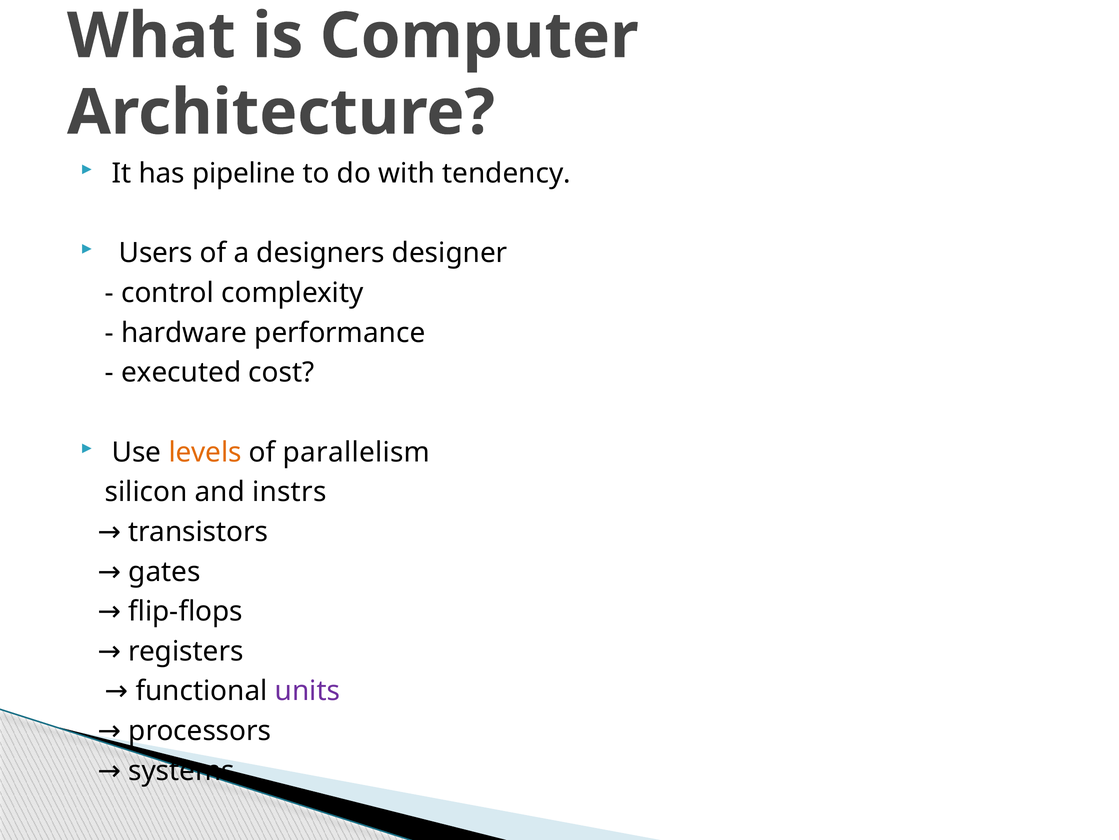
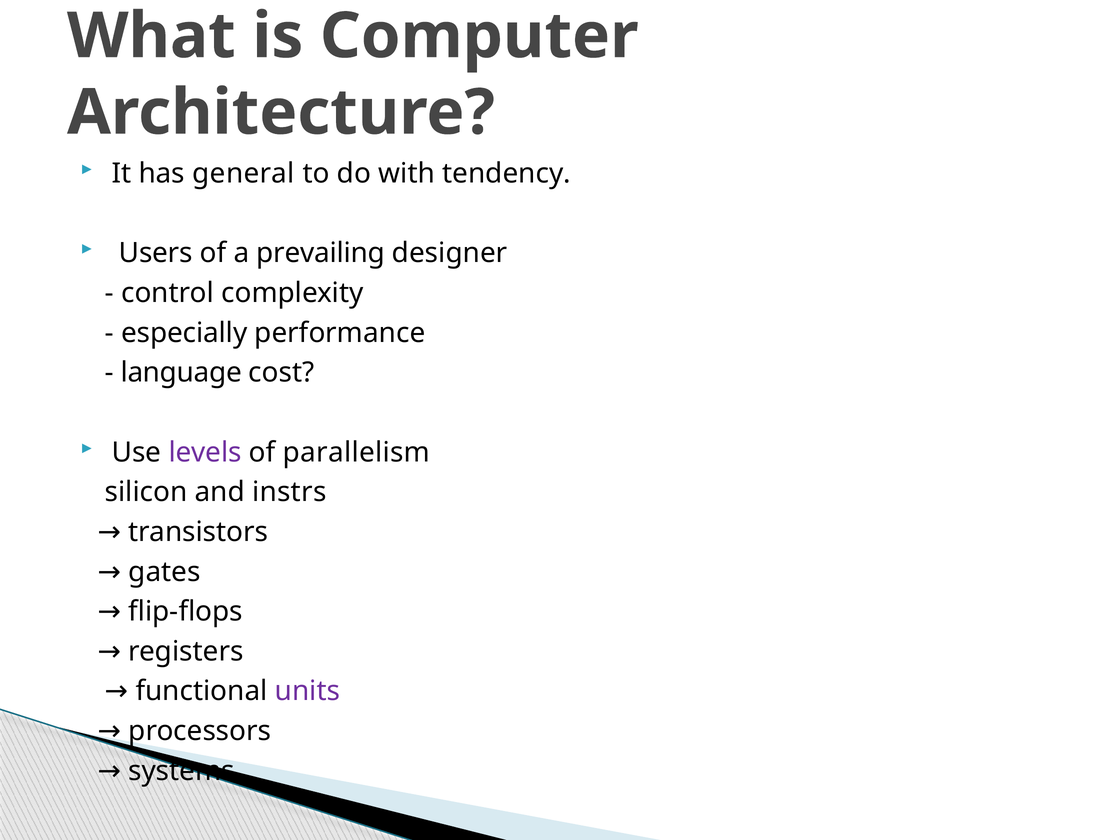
pipeline: pipeline -> general
designers: designers -> prevailing
hardware: hardware -> especially
executed: executed -> language
levels colour: orange -> purple
